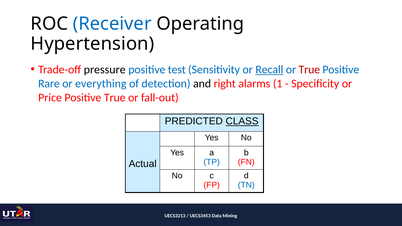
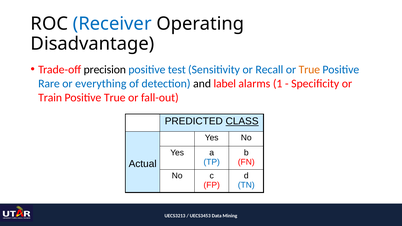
Hypertension: Hypertension -> Disadvantage
pressure: pressure -> precision
Recall underline: present -> none
True at (309, 70) colour: red -> orange
right: right -> label
Price: Price -> Train
